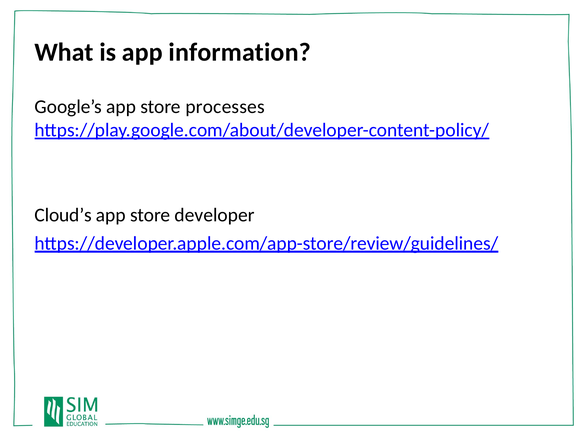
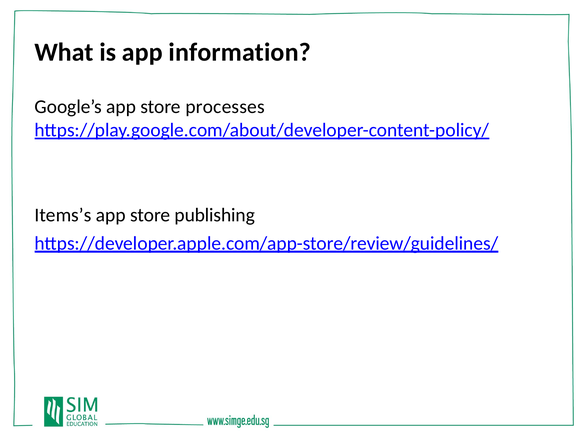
Cloud’s: Cloud’s -> Items’s
developer: developer -> publishing
